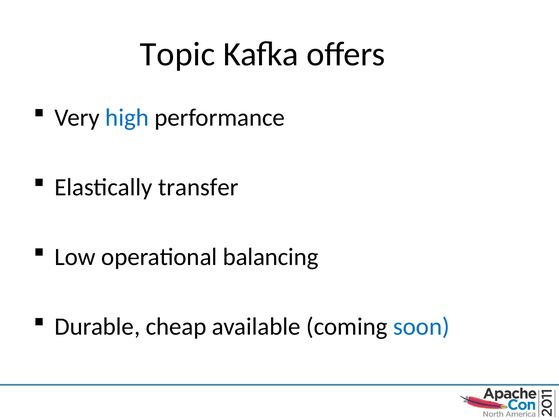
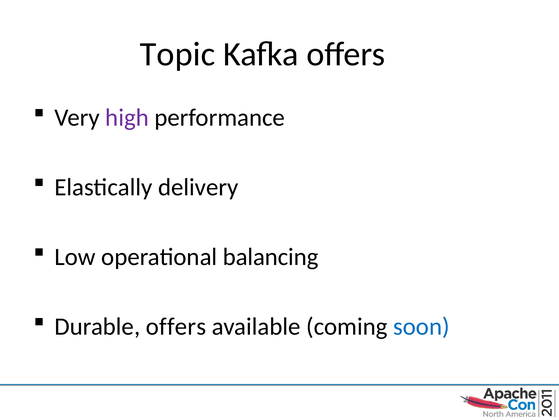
high colour: blue -> purple
transfer: transfer -> delivery
Durable cheap: cheap -> offers
